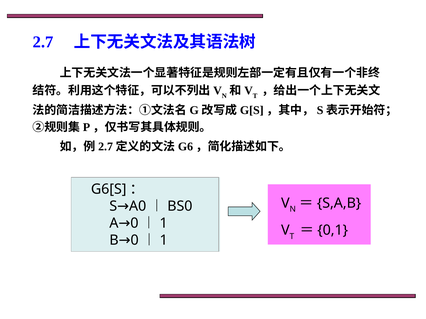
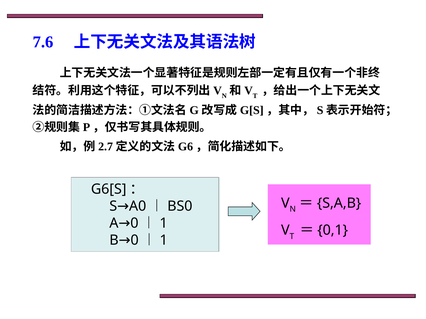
2.7: 2.7 -> 7.6
